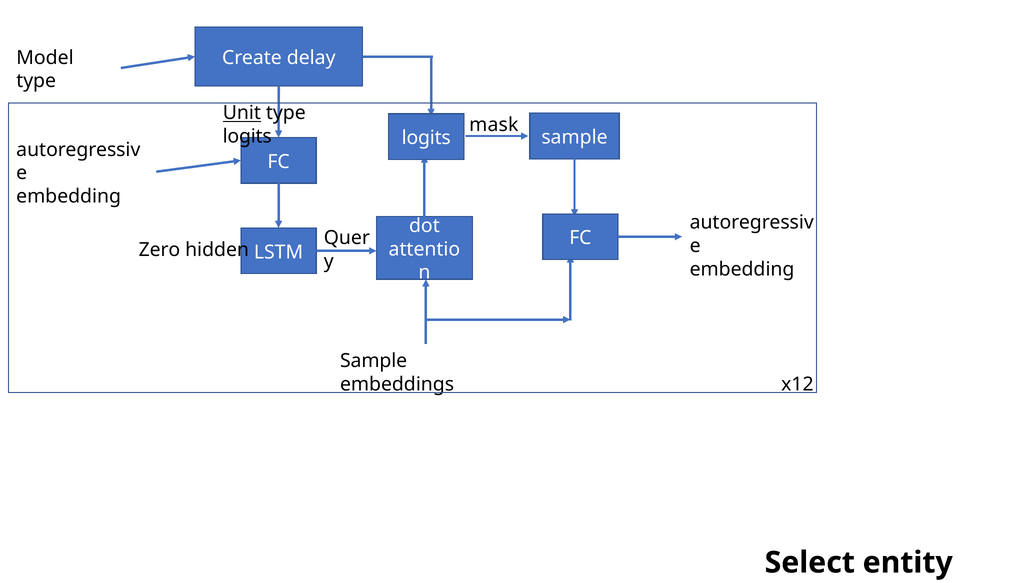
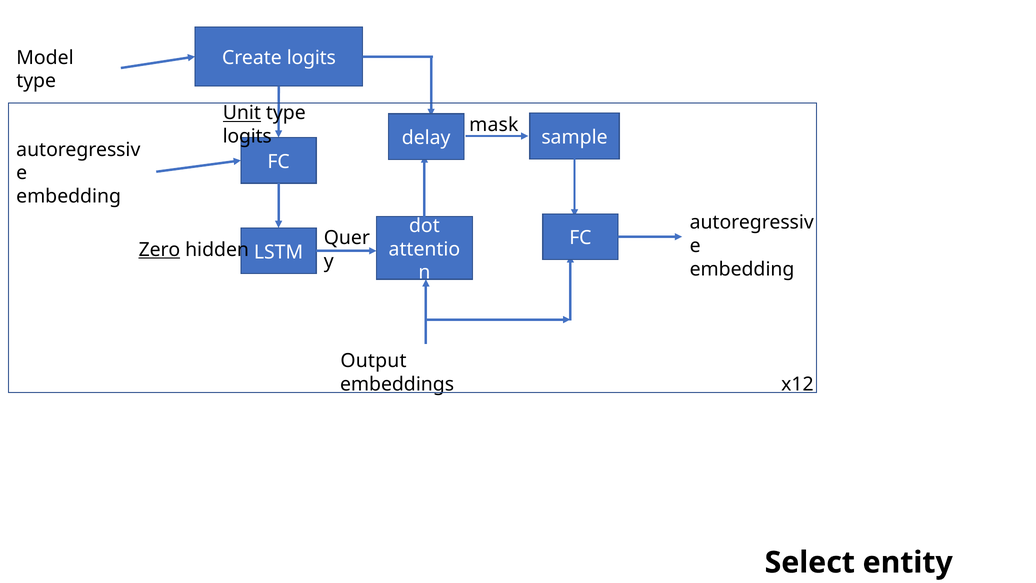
Create delay: delay -> logits
logits at (426, 138): logits -> delay
Zero underline: none -> present
Sample at (374, 361): Sample -> Output
